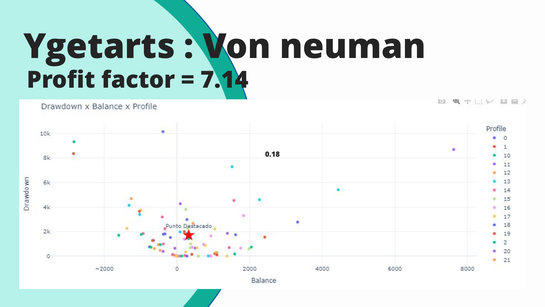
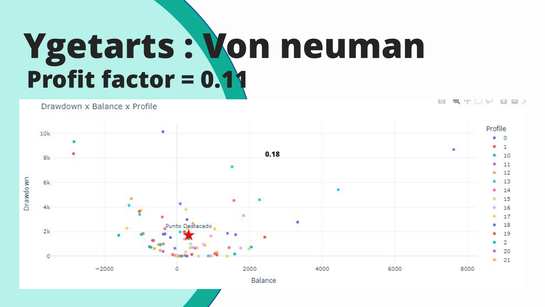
7.14: 7.14 -> 0.11
